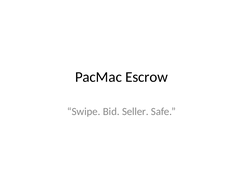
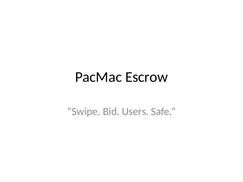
Seller: Seller -> Users
